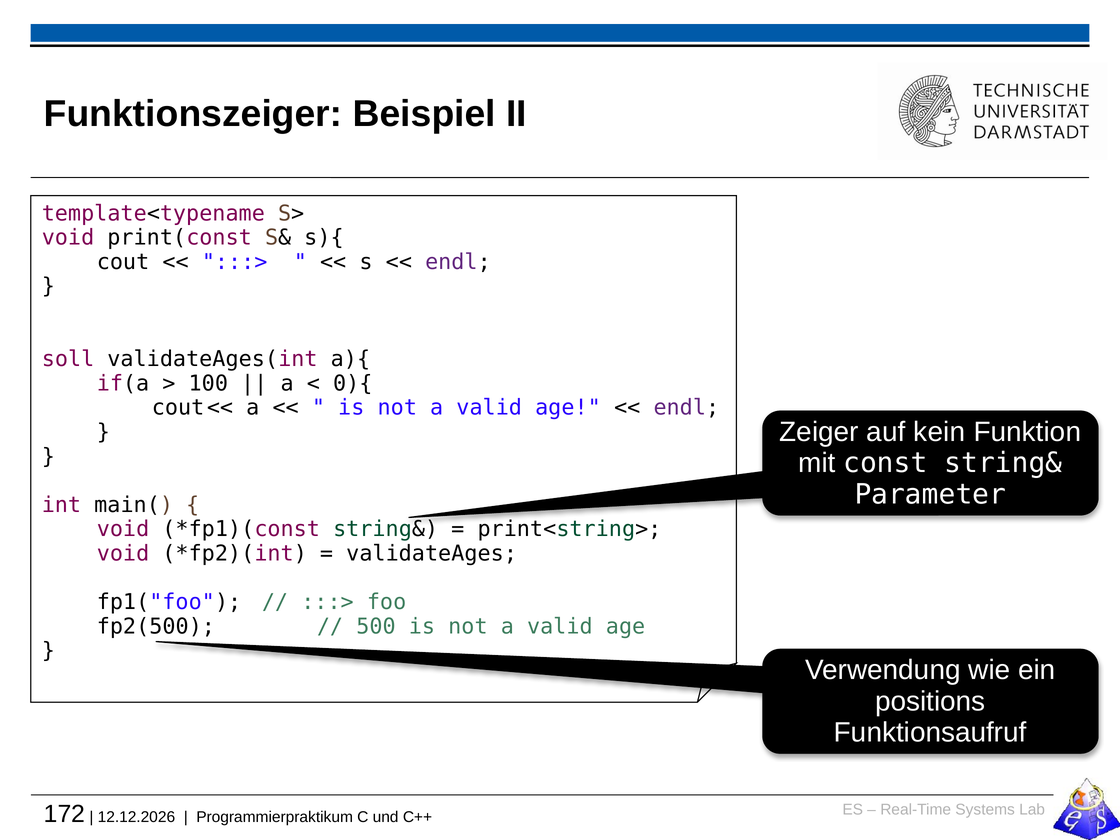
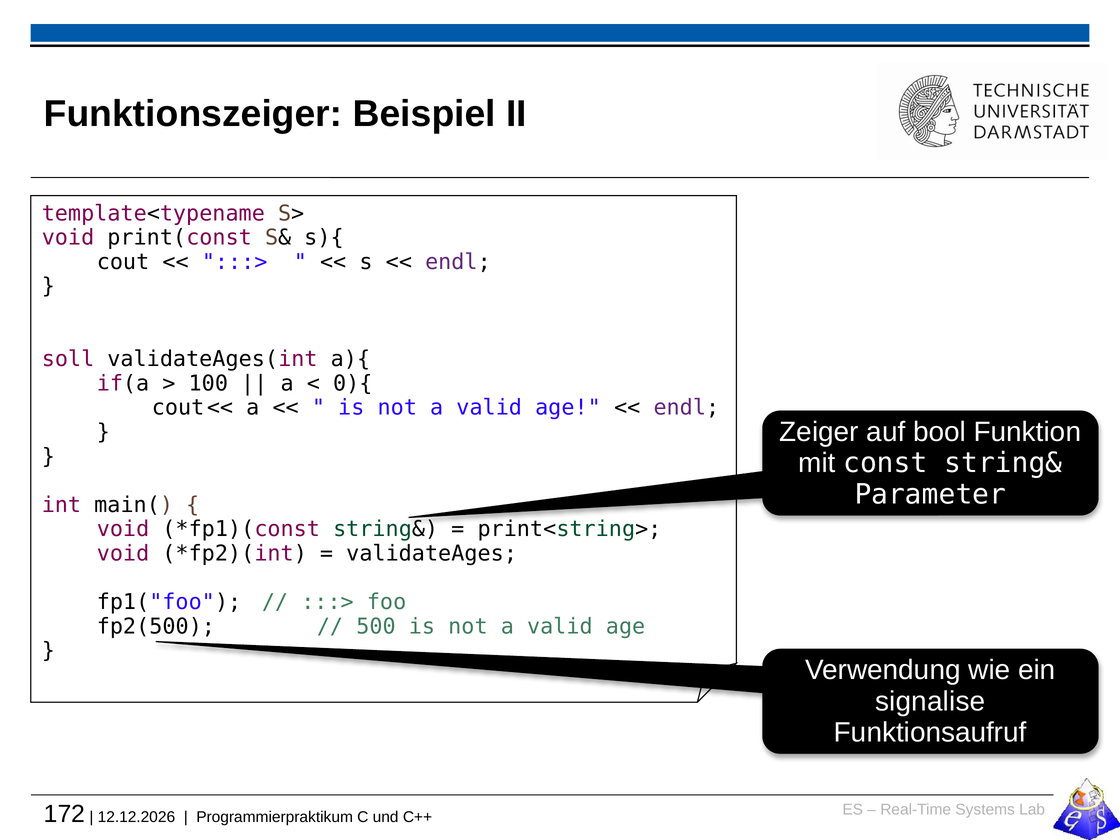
kein: kein -> bool
positions: positions -> signalise
